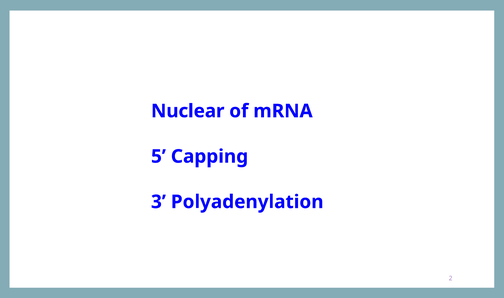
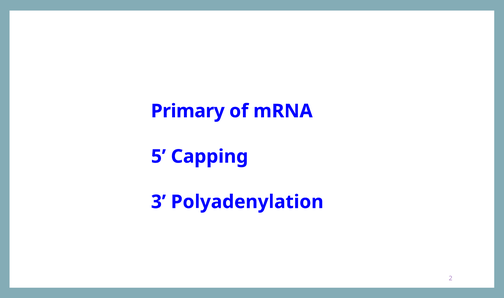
Nuclear: Nuclear -> Primary
